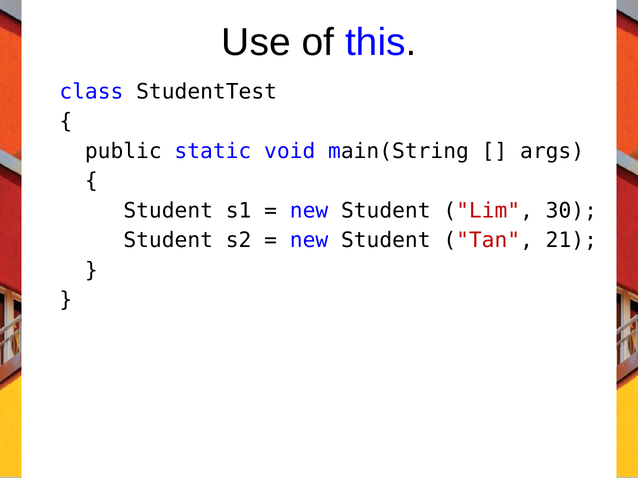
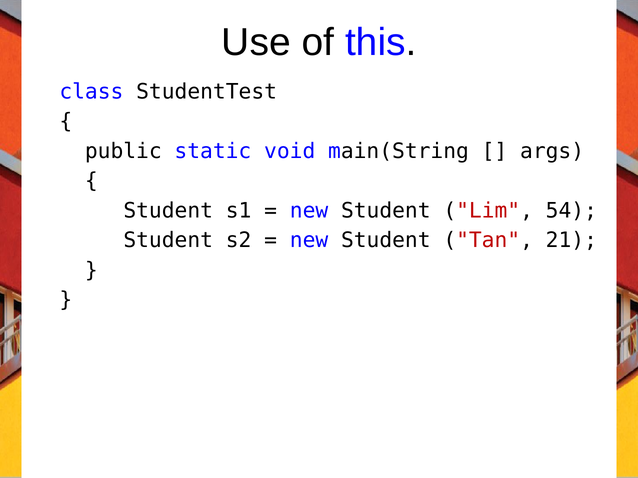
30: 30 -> 54
